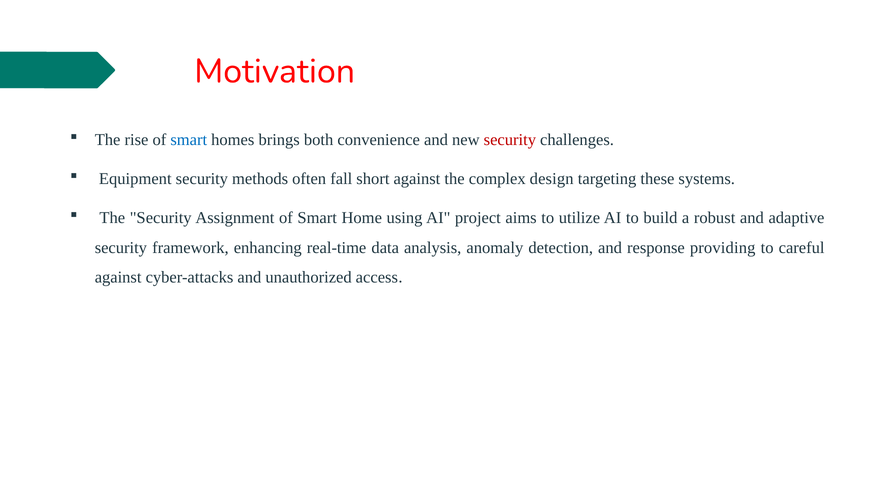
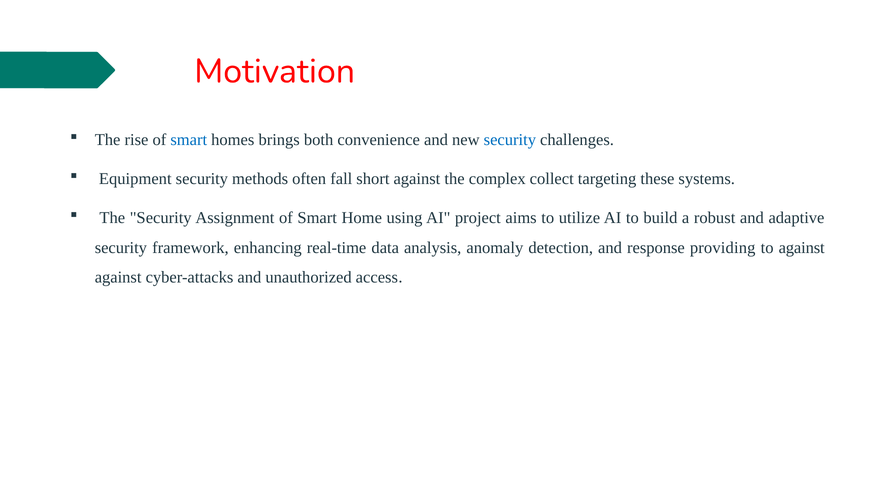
security at (510, 140) colour: red -> blue
design: design -> collect
to careful: careful -> against
